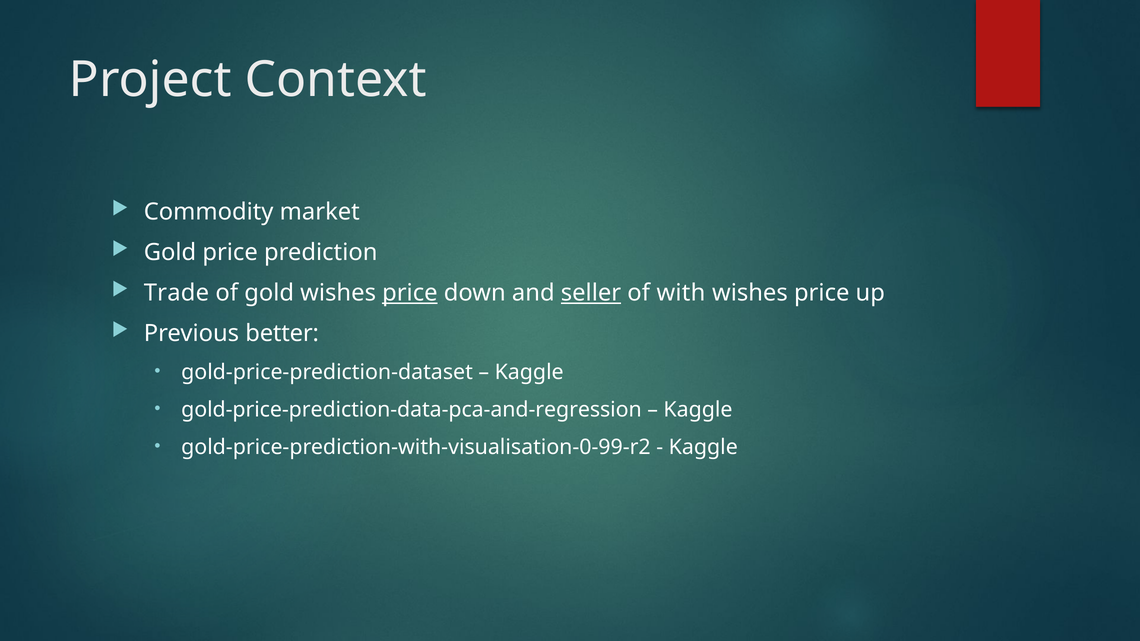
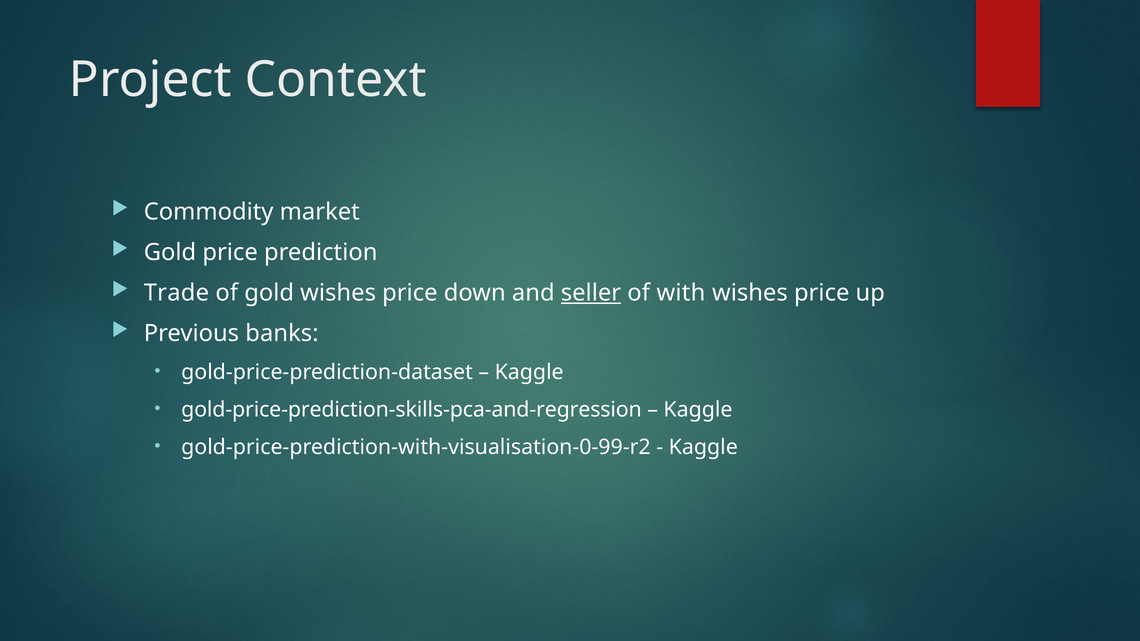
price at (410, 293) underline: present -> none
better: better -> banks
gold-price-prediction-data-pca-and-regression: gold-price-prediction-data-pca-and-regression -> gold-price-prediction-skills-pca-and-regression
